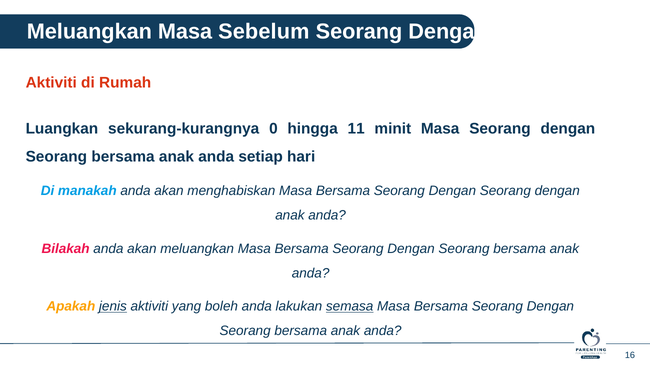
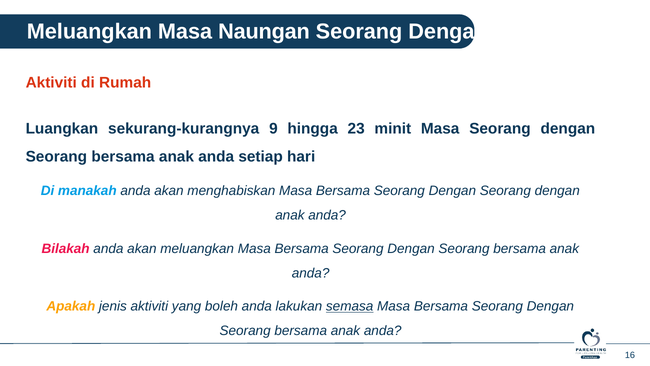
Sebelum: Sebelum -> Naungan
0: 0 -> 9
11: 11 -> 23
jenis underline: present -> none
